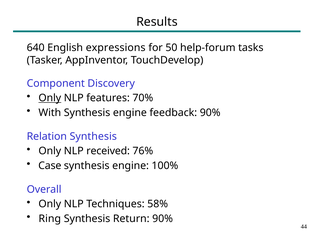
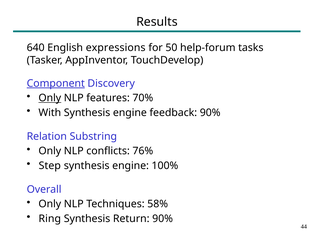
Component underline: none -> present
Relation Synthesis: Synthesis -> Substring
received: received -> conflicts
Case: Case -> Step
